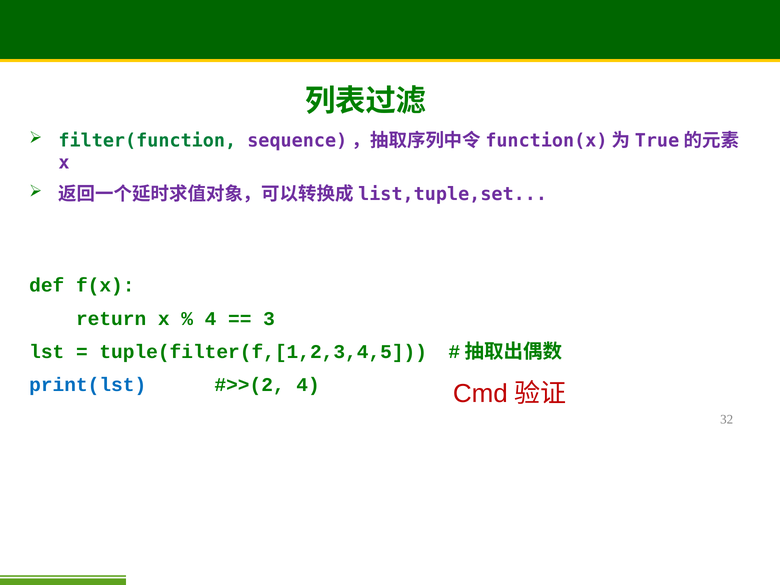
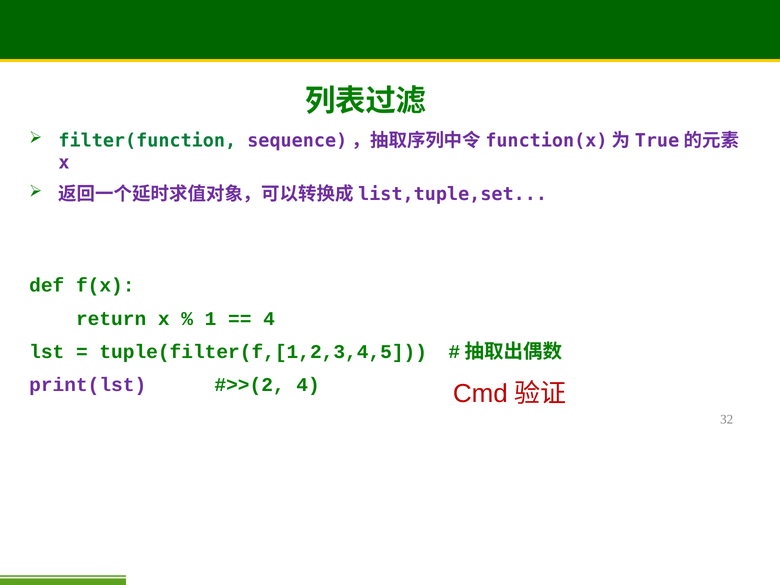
4 at (211, 319): 4 -> 1
3 at (269, 319): 3 -> 4
print(lst colour: blue -> purple
